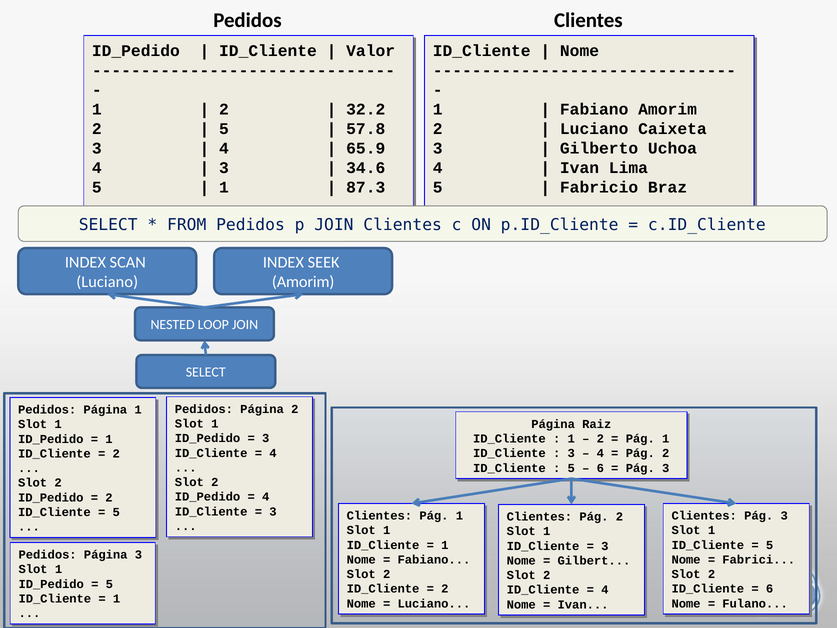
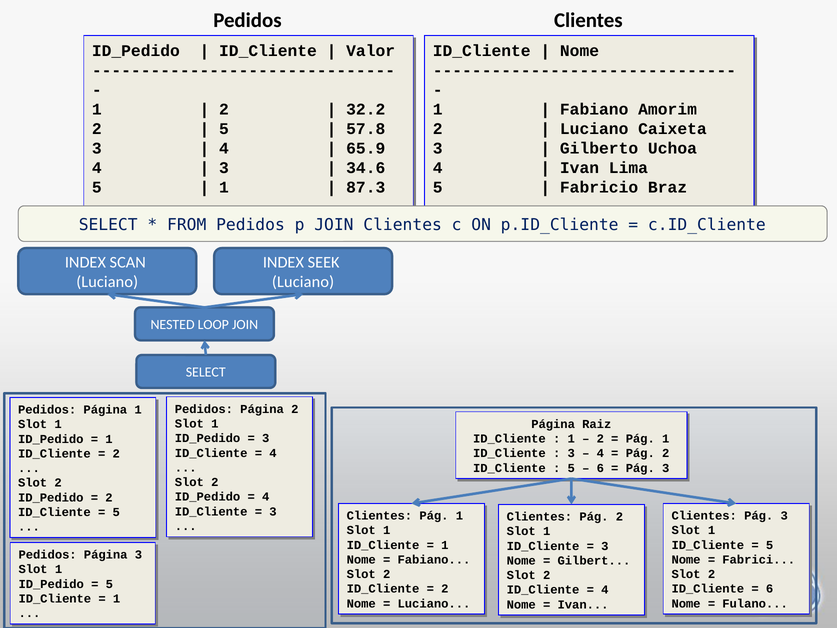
Amorim at (303, 282): Amorim -> Luciano
